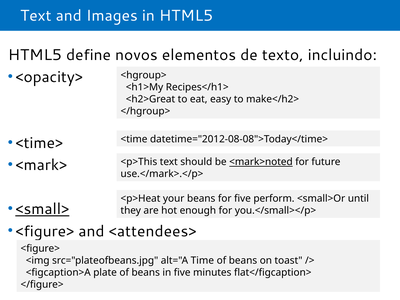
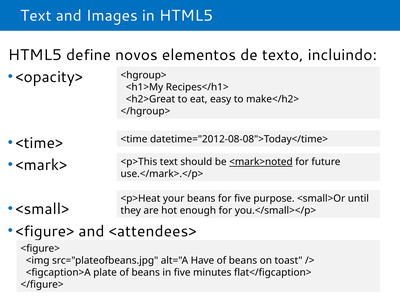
perform: perform -> purpose
<small> underline: present -> none
Time: Time -> Have
